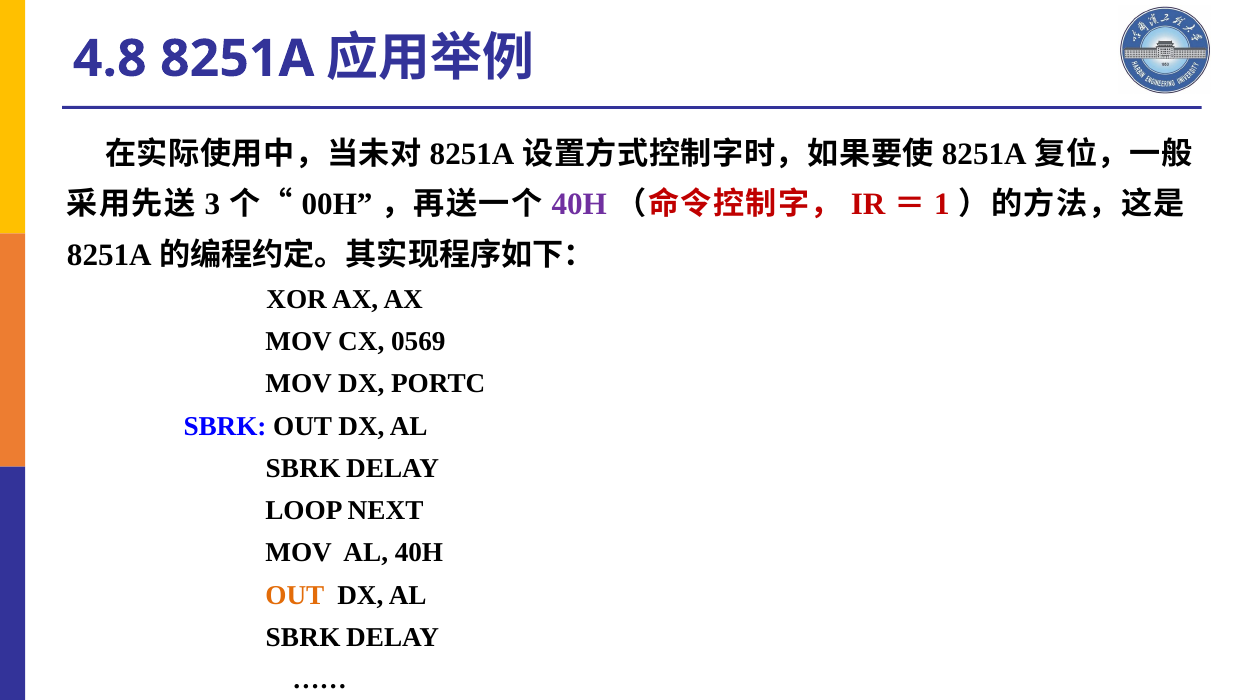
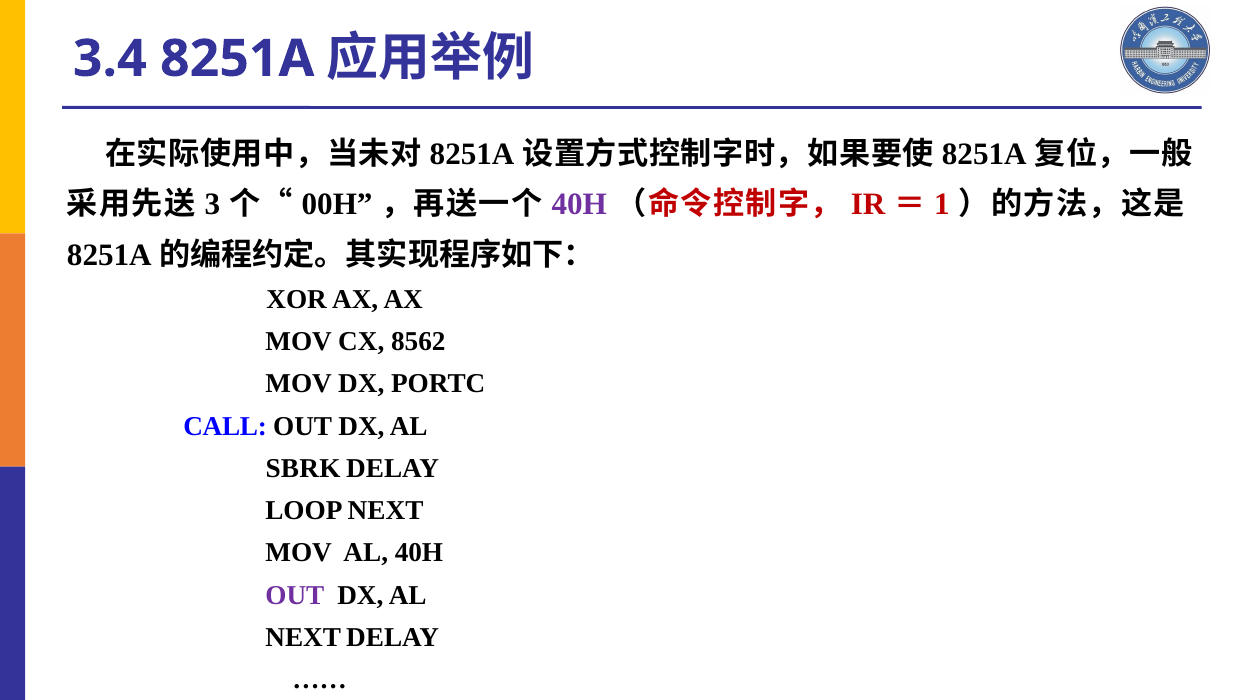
4.8: 4.8 -> 3.4
0569: 0569 -> 8562
SBRK at (225, 426): SBRK -> CALL
OUT at (295, 595) colour: orange -> purple
SBRK at (303, 638): SBRK -> NEXT
